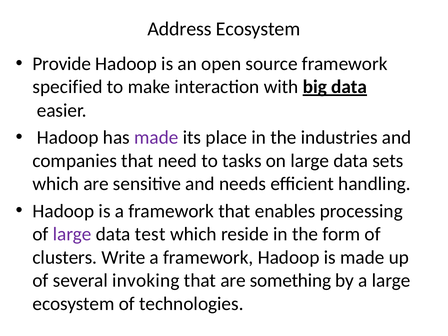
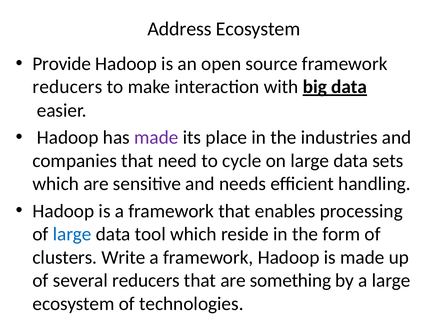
specified at (68, 87): specified -> reducers
tasks: tasks -> cycle
large at (72, 234) colour: purple -> blue
test: test -> tool
several invoking: invoking -> reducers
